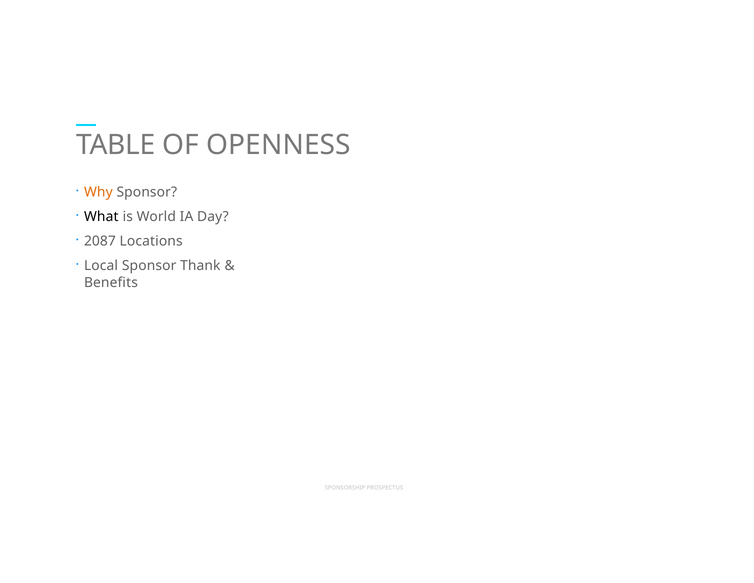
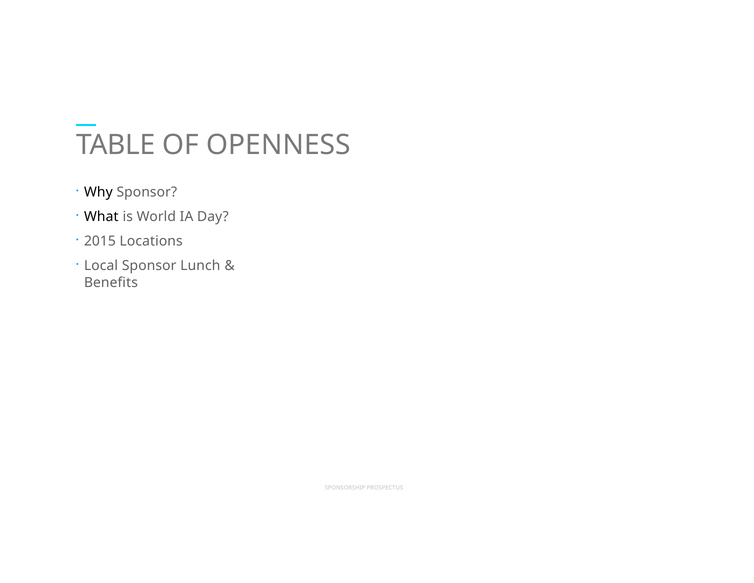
Why colour: orange -> black
2087: 2087 -> 2015
Thank: Thank -> Lunch
